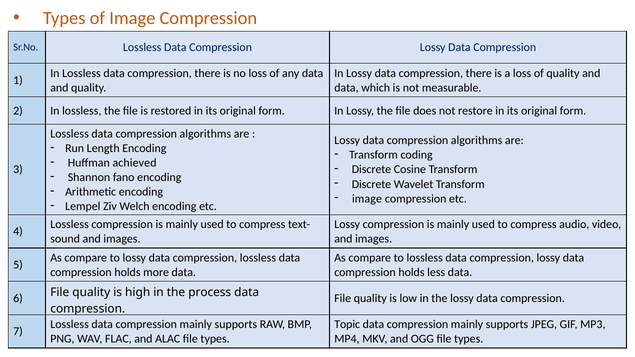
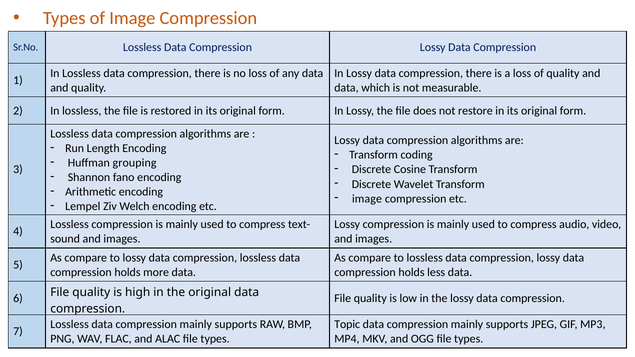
achieved: achieved -> grouping
the process: process -> original
